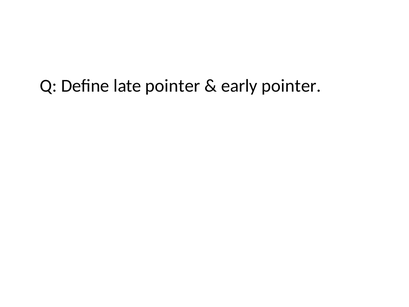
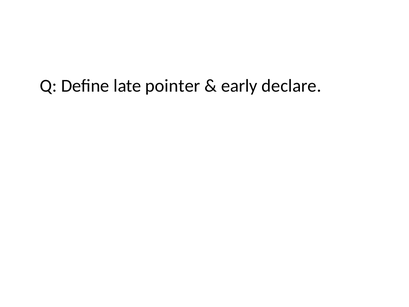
early pointer: pointer -> declare
